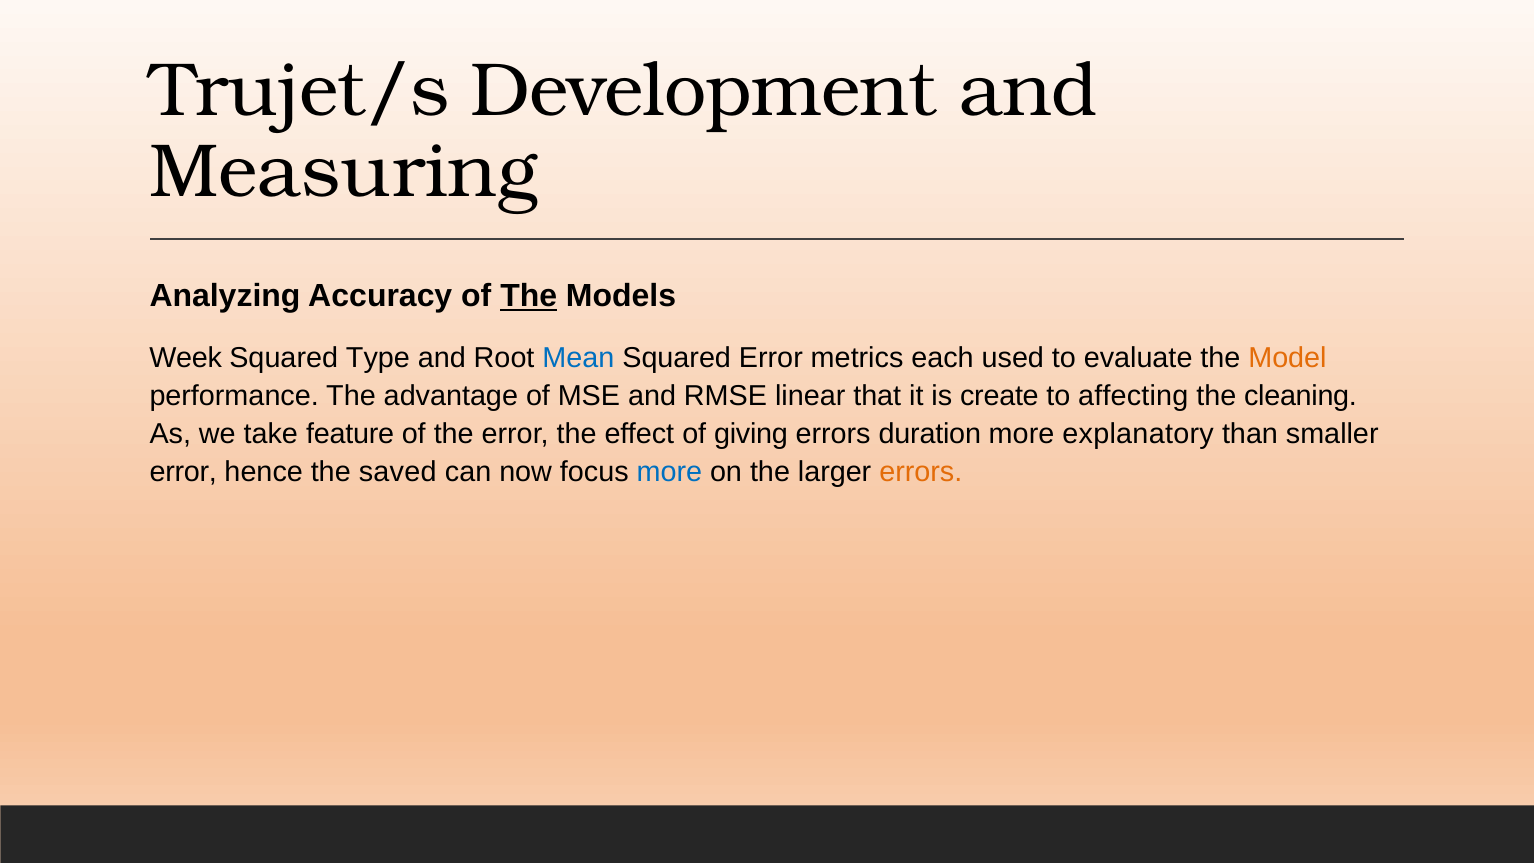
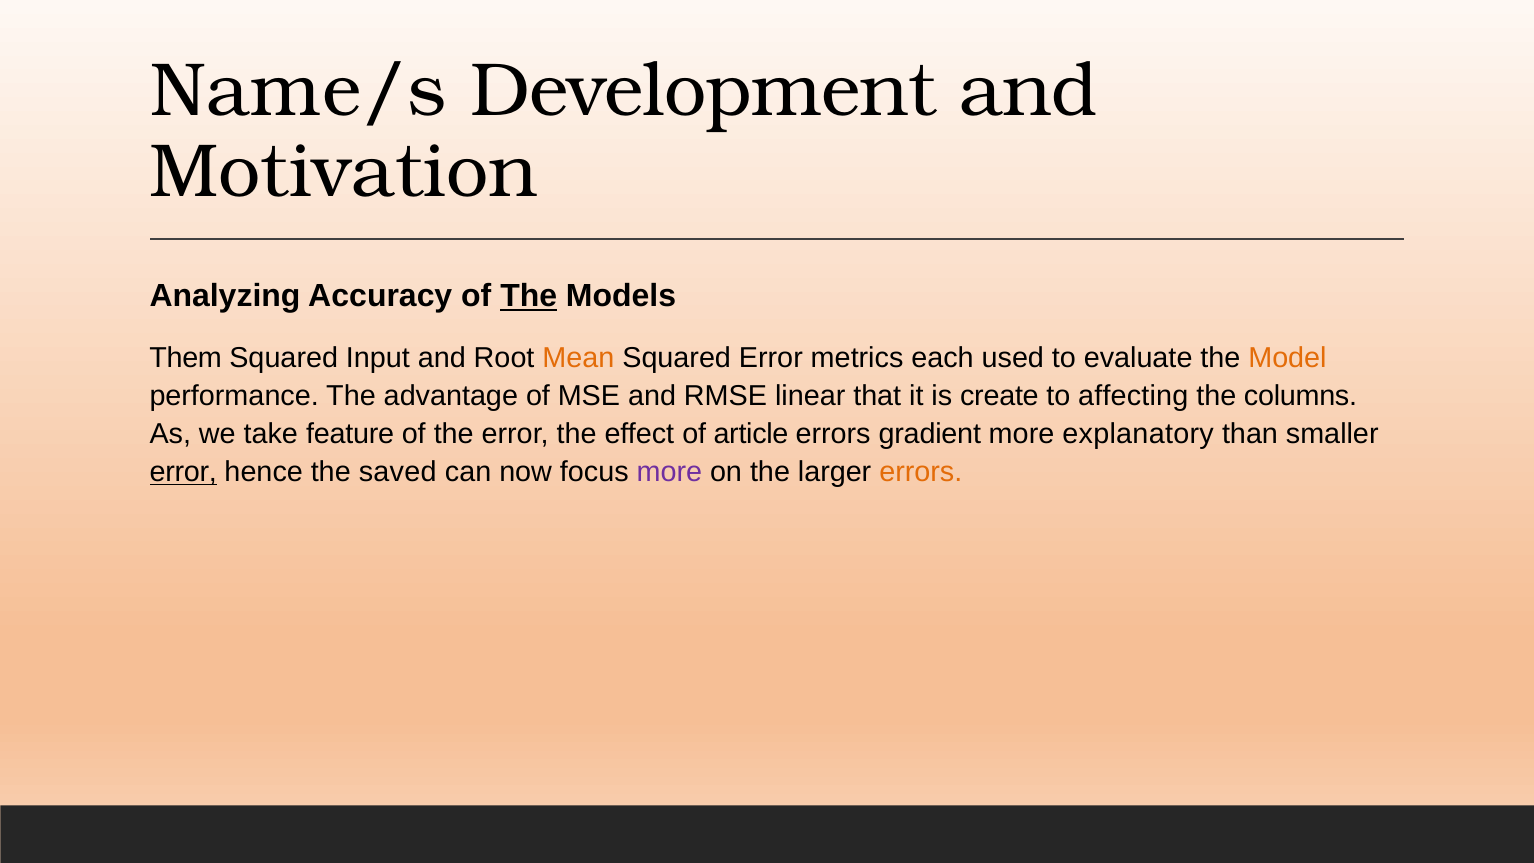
Trujet/s: Trujet/s -> Name/s
Measuring: Measuring -> Motivation
Week: Week -> Them
Type: Type -> Input
Mean colour: blue -> orange
cleaning: cleaning -> columns
giving: giving -> article
duration: duration -> gradient
error at (183, 472) underline: none -> present
more at (669, 472) colour: blue -> purple
